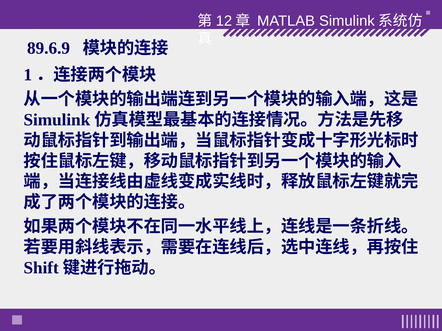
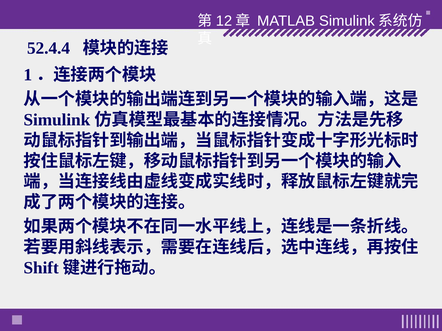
89.6.9: 89.6.9 -> 52.4.4
